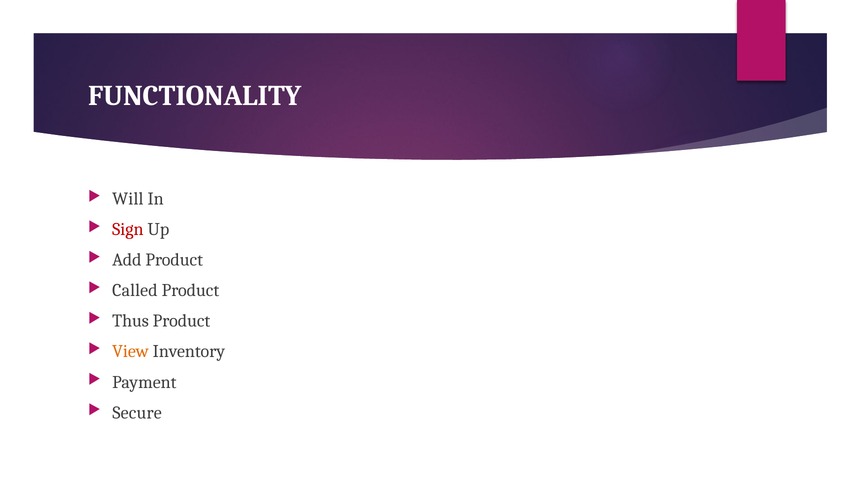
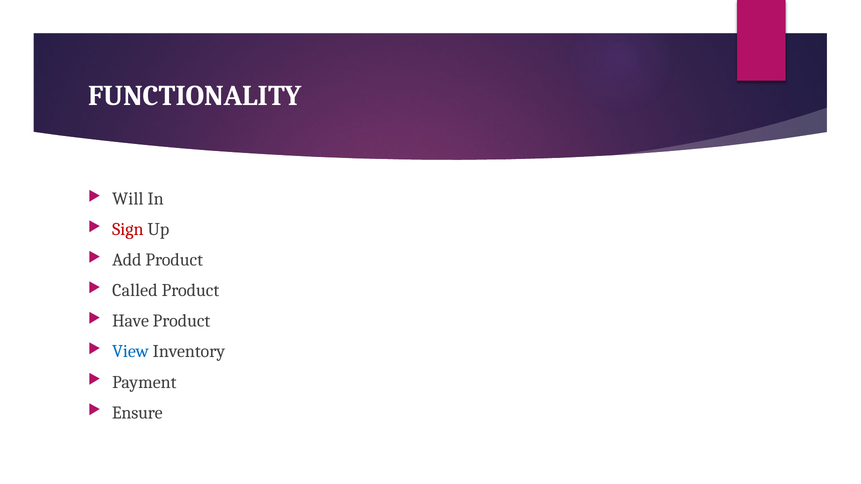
Thus: Thus -> Have
View colour: orange -> blue
Secure: Secure -> Ensure
